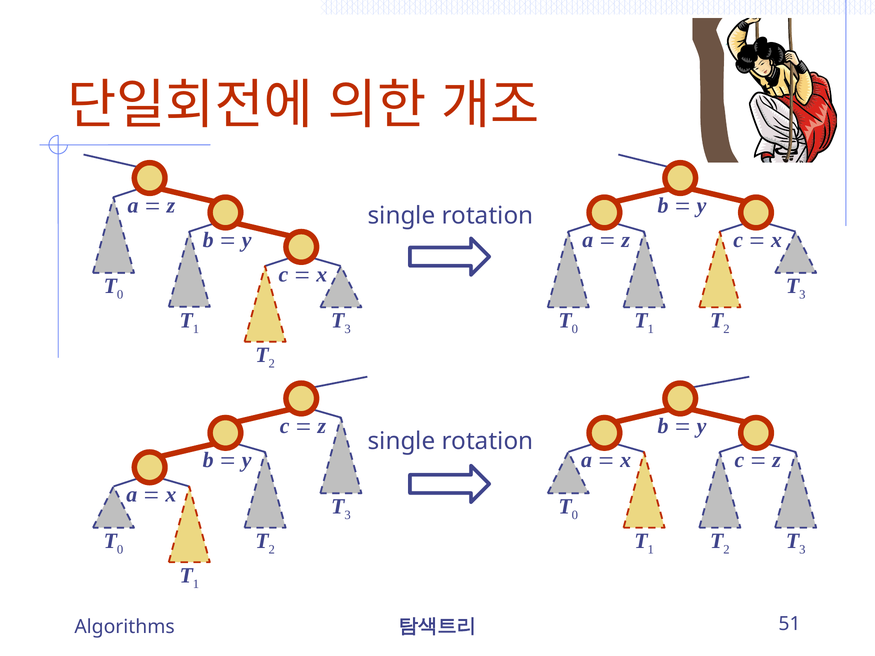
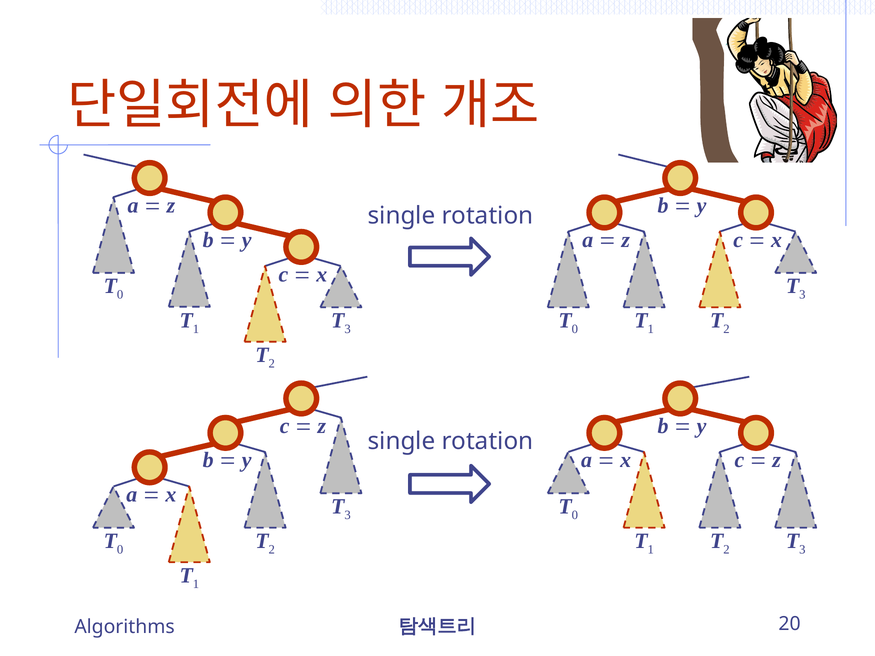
51: 51 -> 20
